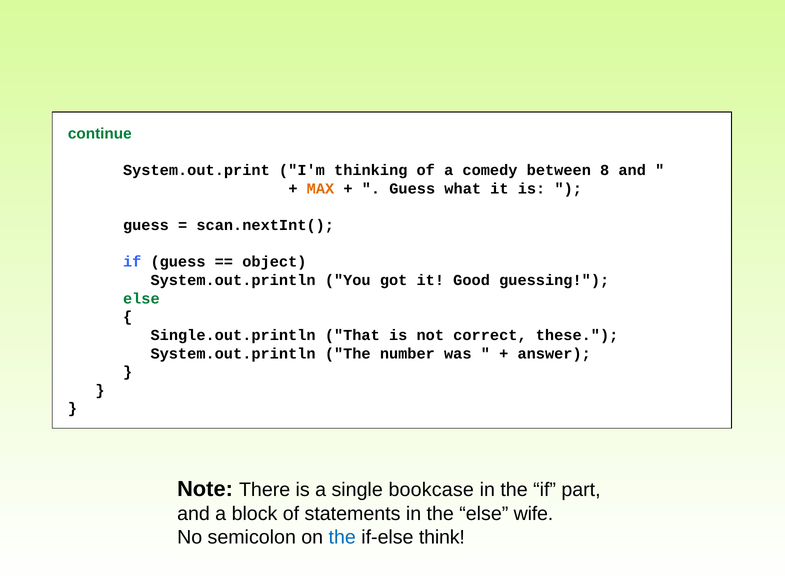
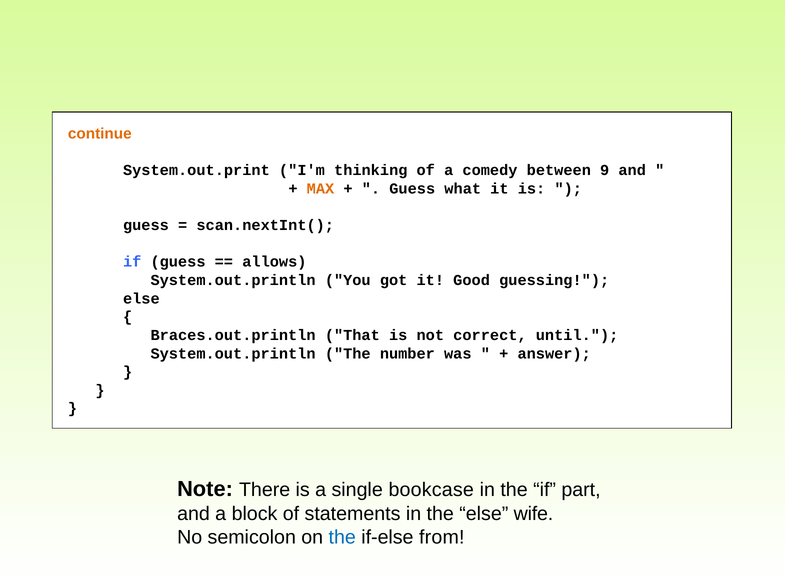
continue colour: green -> orange
8: 8 -> 9
object: object -> allows
else at (141, 299) colour: green -> black
Single.out.println: Single.out.println -> Braces.out.println
these: these -> until
think: think -> from
